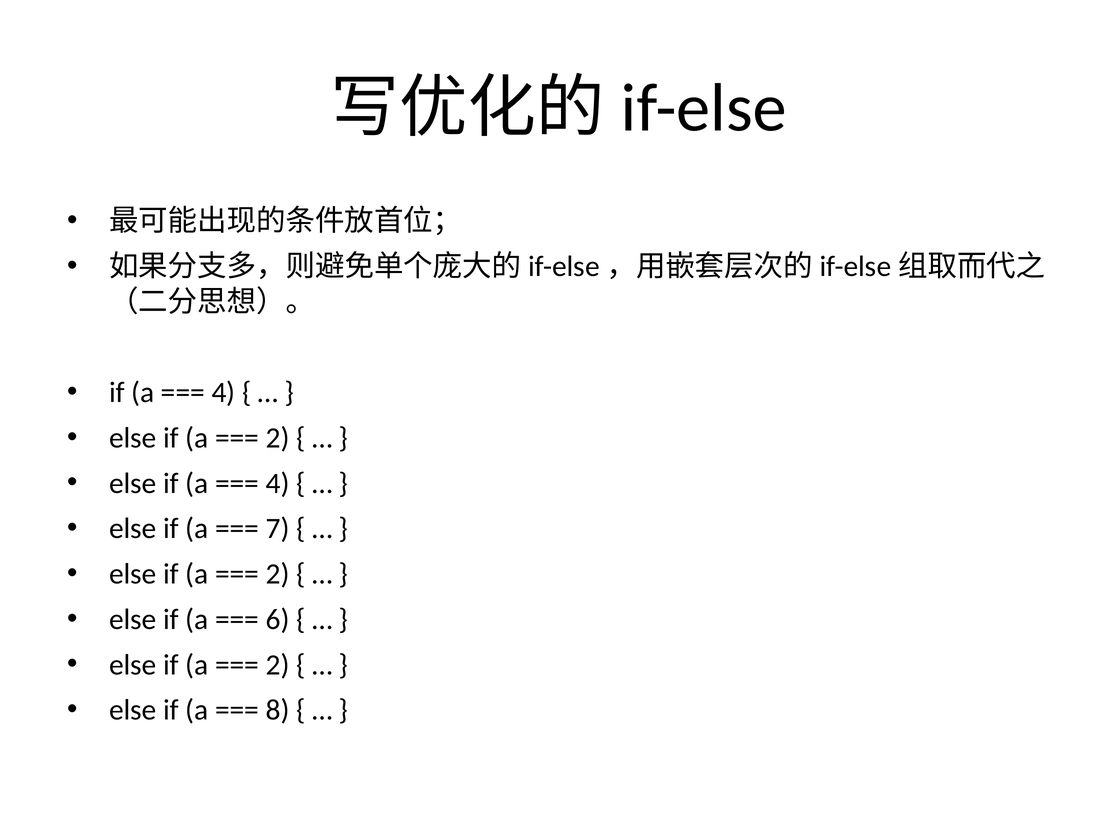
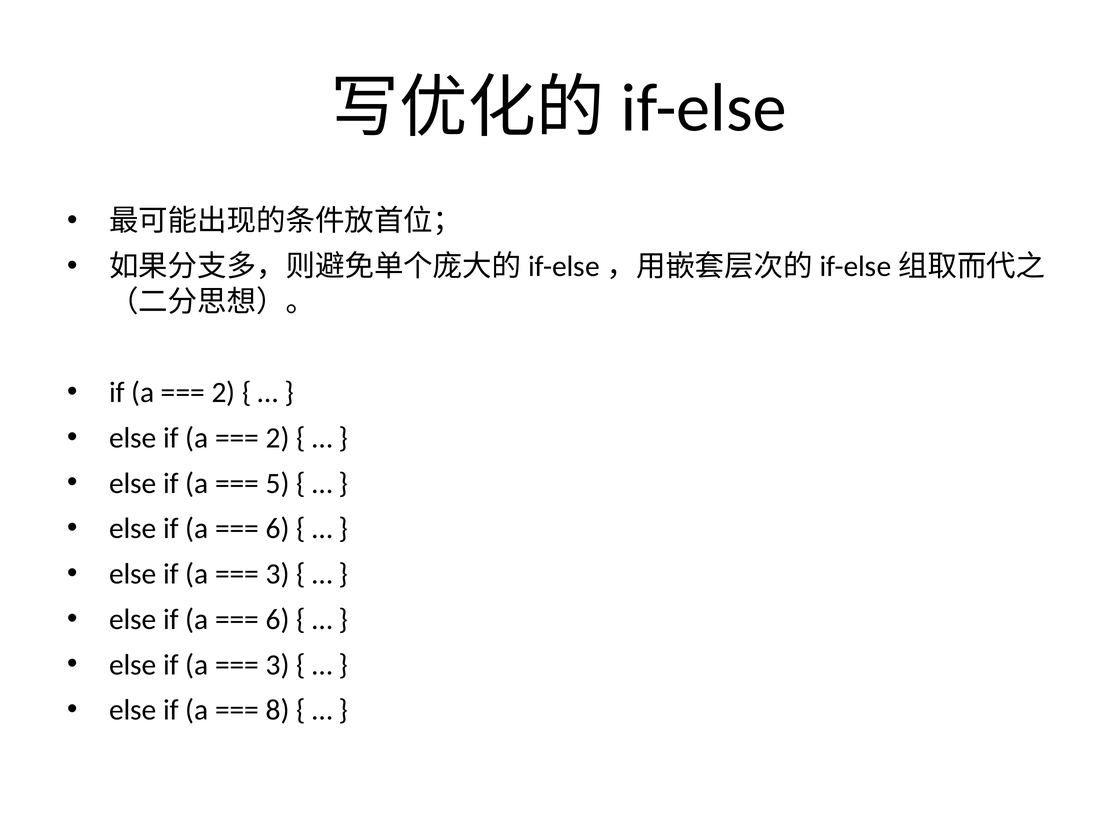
4 at (223, 392): 4 -> 2
4 at (278, 483): 4 -> 5
7 at (278, 528): 7 -> 6
2 at (278, 574): 2 -> 3
2 at (278, 664): 2 -> 3
